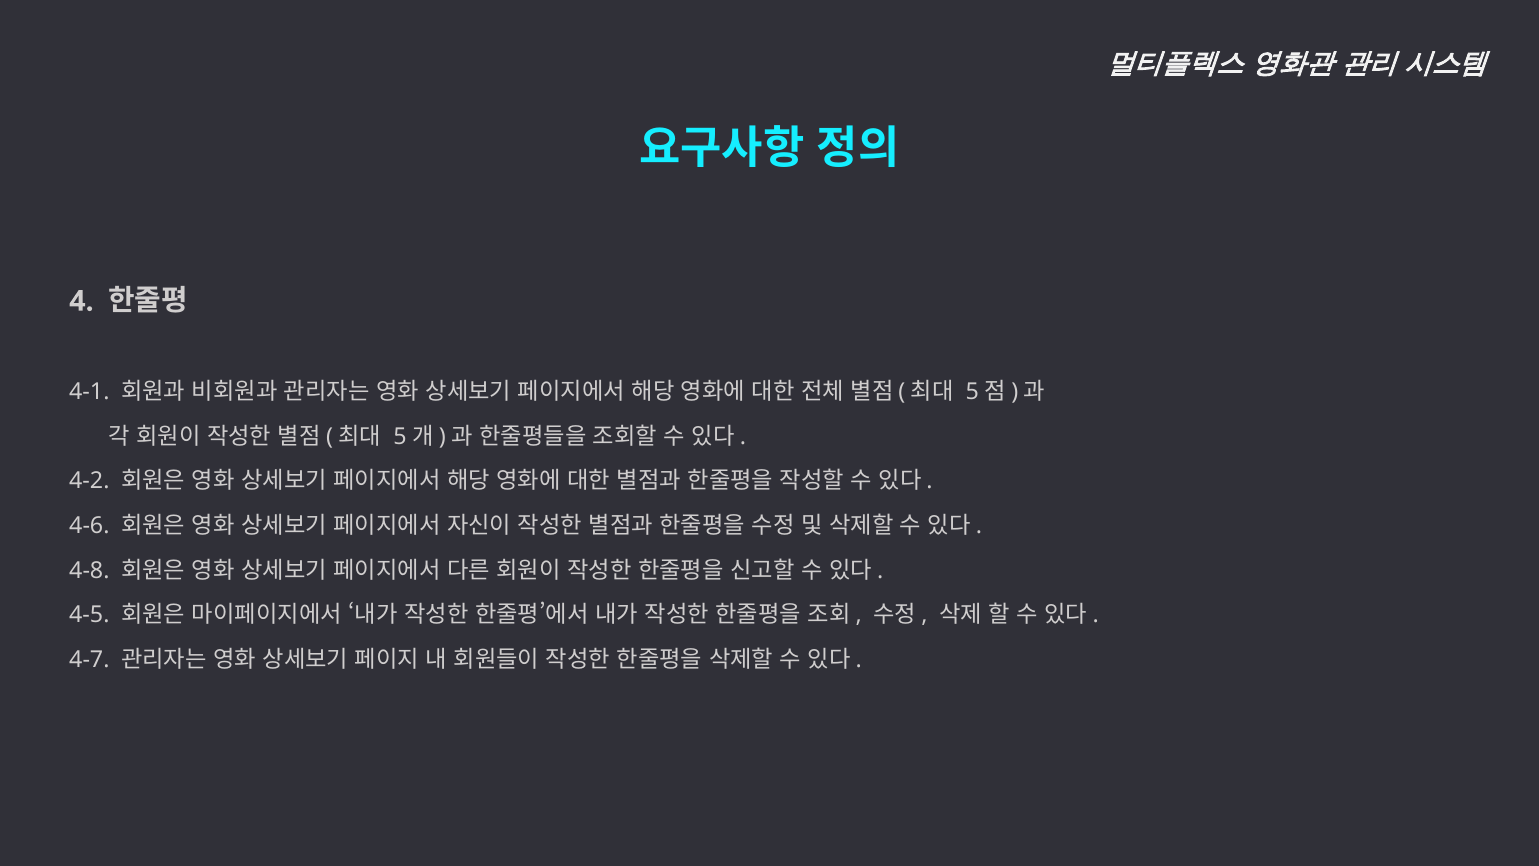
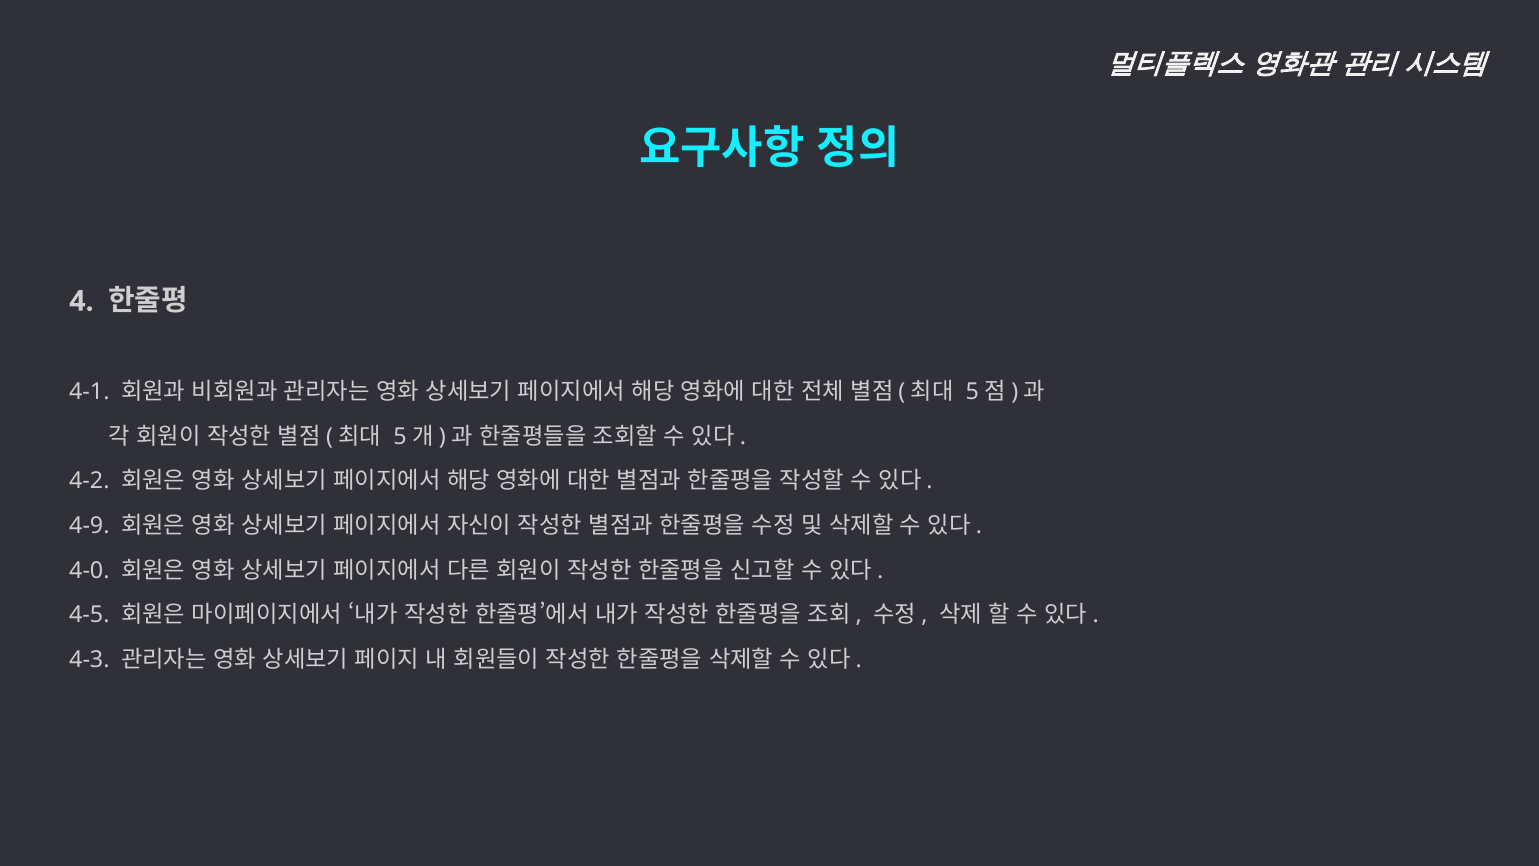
4-6: 4-6 -> 4-9
4-8: 4-8 -> 4-0
4-7: 4-7 -> 4-3
